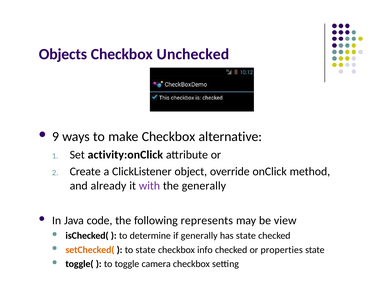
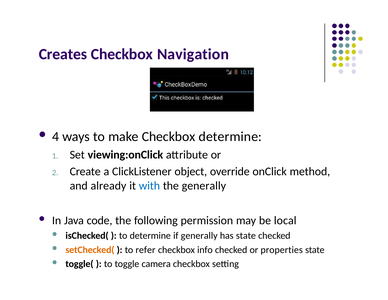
Objects: Objects -> Creates
Unchecked: Unchecked -> Navigation
9: 9 -> 4
Checkbox alternative: alternative -> determine
activity:onClick: activity:onClick -> viewing:onClick
with colour: purple -> blue
represents: represents -> permission
view: view -> local
to state: state -> refer
